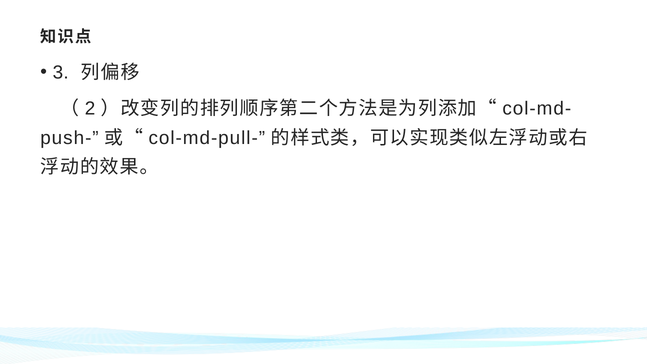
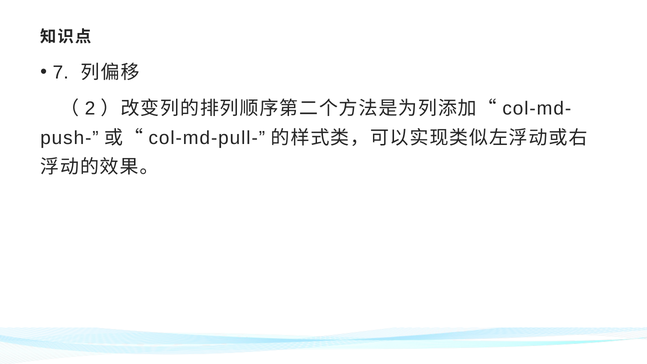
3: 3 -> 7
